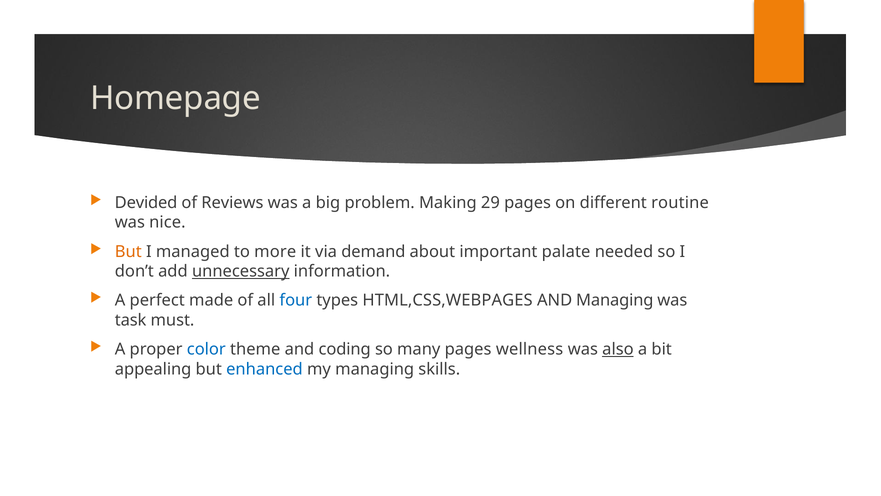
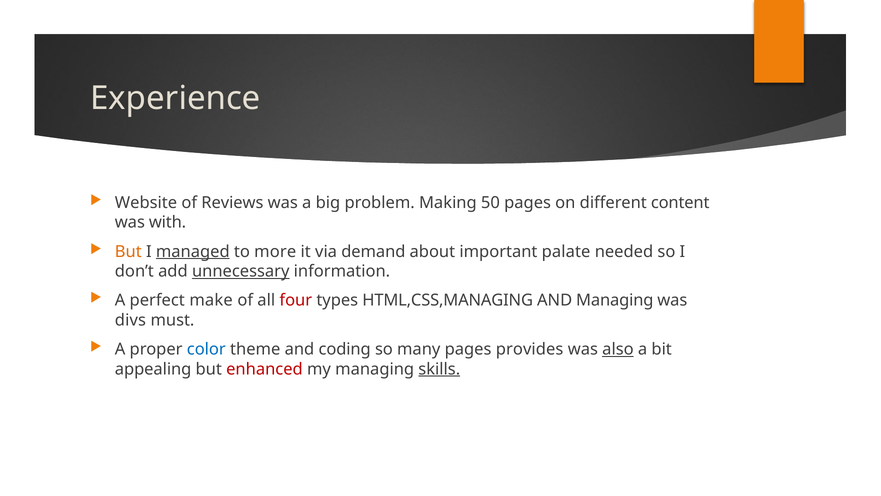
Homepage: Homepage -> Experience
Devided: Devided -> Website
29: 29 -> 50
routine: routine -> content
nice: nice -> with
managed underline: none -> present
made: made -> make
four colour: blue -> red
HTML,CSS,WEBPAGES: HTML,CSS,WEBPAGES -> HTML,CSS,MANAGING
task: task -> divs
wellness: wellness -> provides
enhanced colour: blue -> red
skills underline: none -> present
